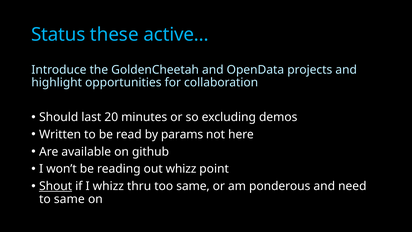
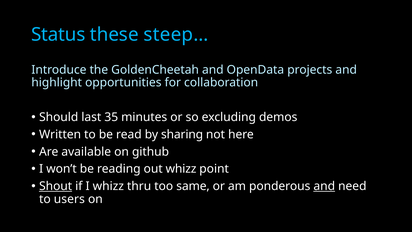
active…: active… -> steep…
20: 20 -> 35
params: params -> sharing
and at (324, 186) underline: none -> present
to same: same -> users
